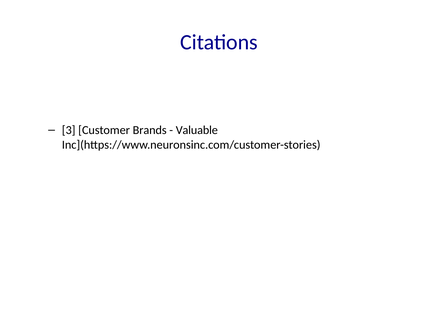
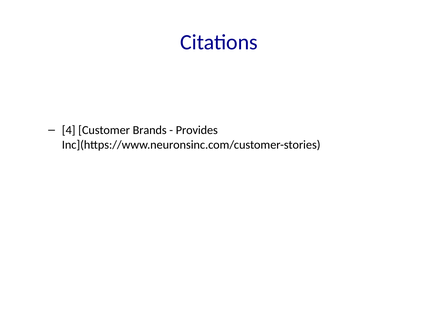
3: 3 -> 4
Valuable: Valuable -> Provides
